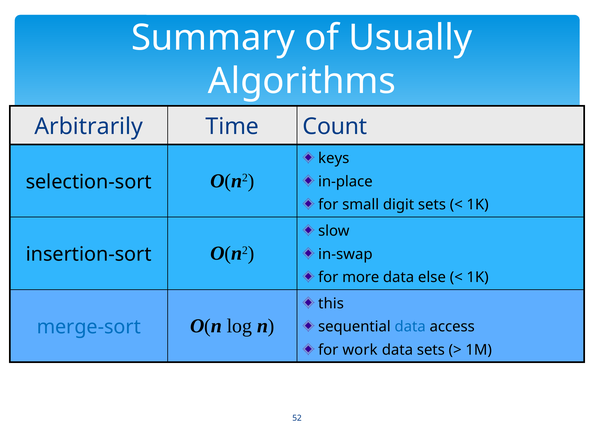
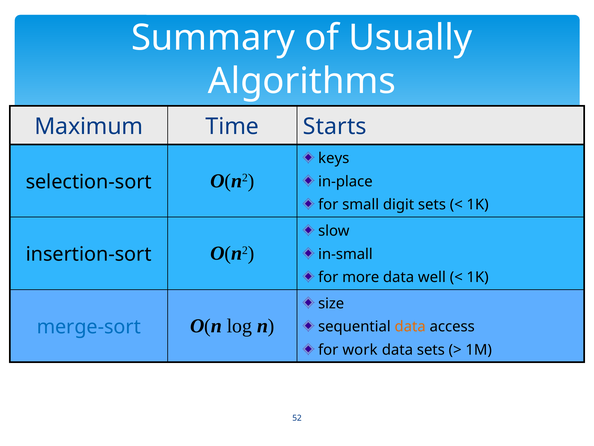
Arbitrarily: Arbitrarily -> Maximum
Count: Count -> Starts
in-swap: in-swap -> in-small
else: else -> well
this: this -> size
data at (410, 326) colour: blue -> orange
